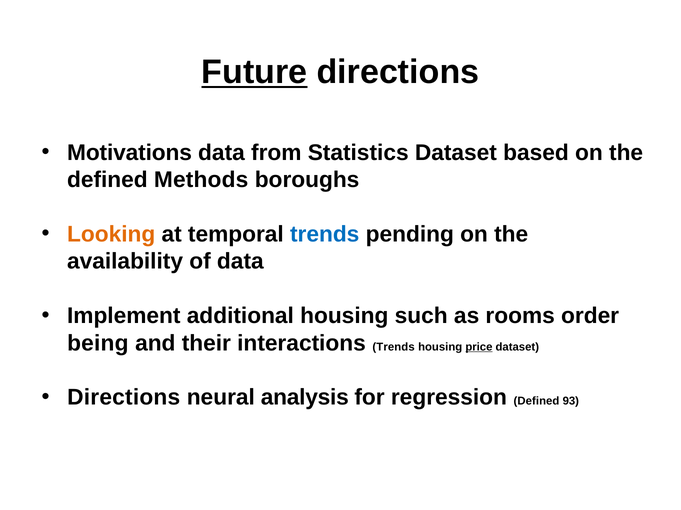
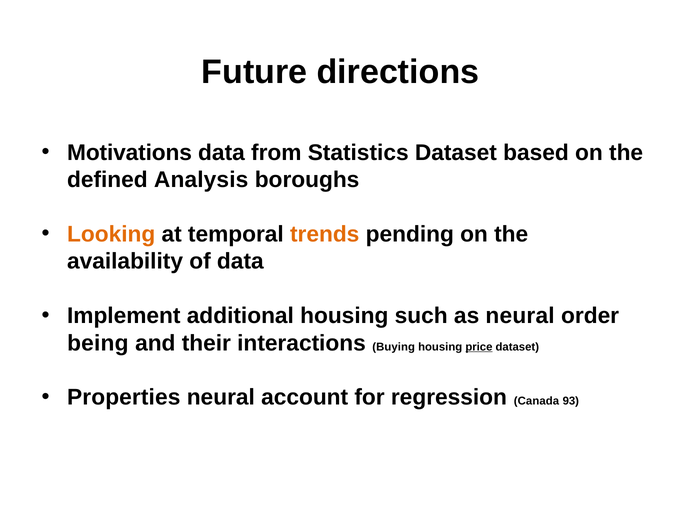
Future underline: present -> none
Methods: Methods -> Analysis
trends at (325, 235) colour: blue -> orange
as rooms: rooms -> neural
interactions Trends: Trends -> Buying
Directions at (124, 398): Directions -> Properties
analysis: analysis -> account
regression Defined: Defined -> Canada
